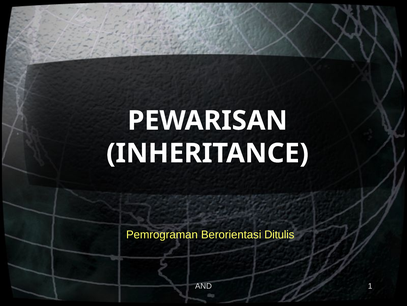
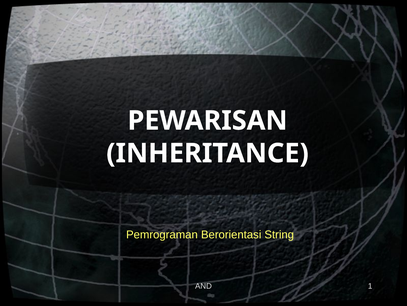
Ditulis: Ditulis -> String
